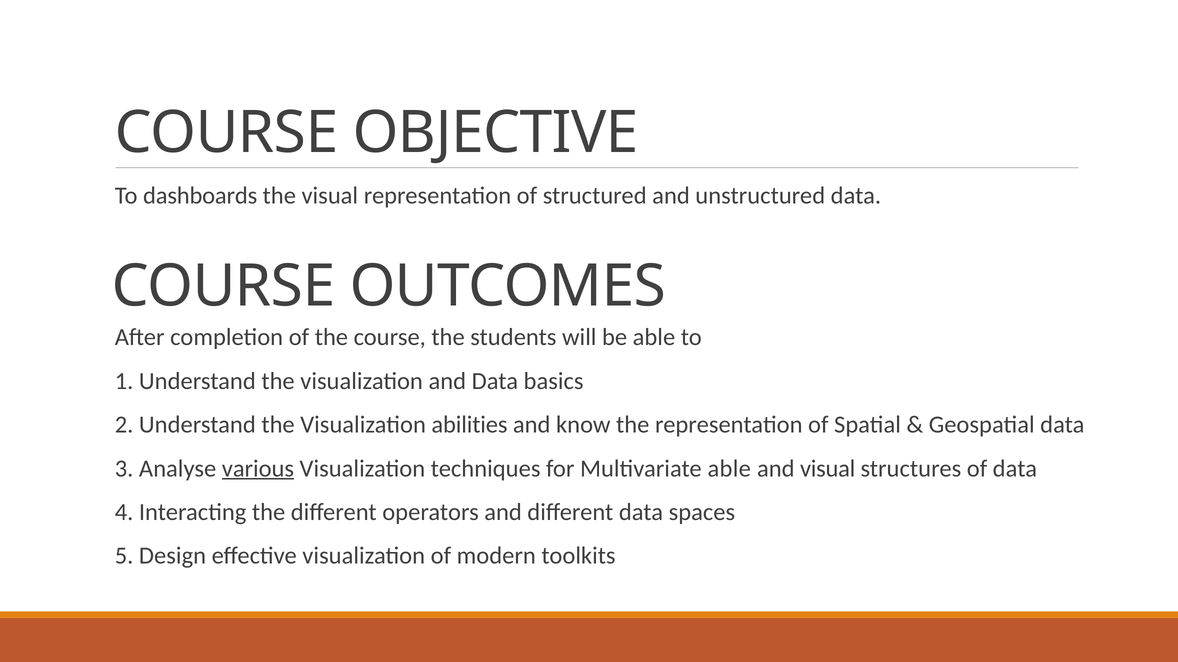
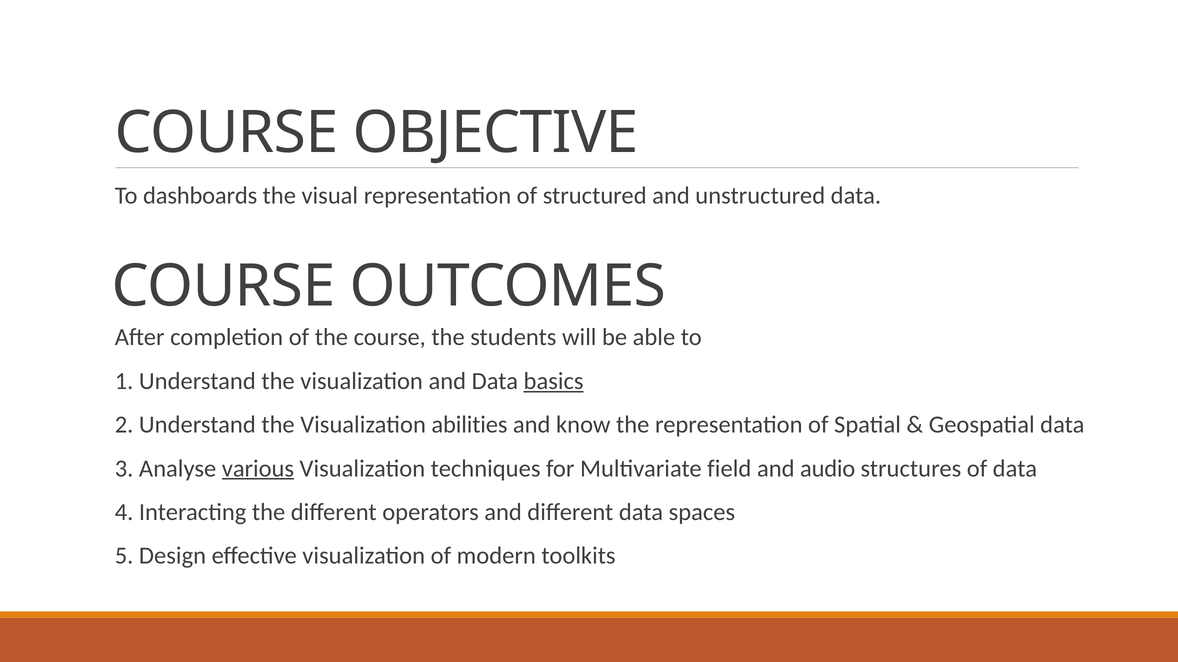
basics underline: none -> present
Multivariate able: able -> field
and visual: visual -> audio
